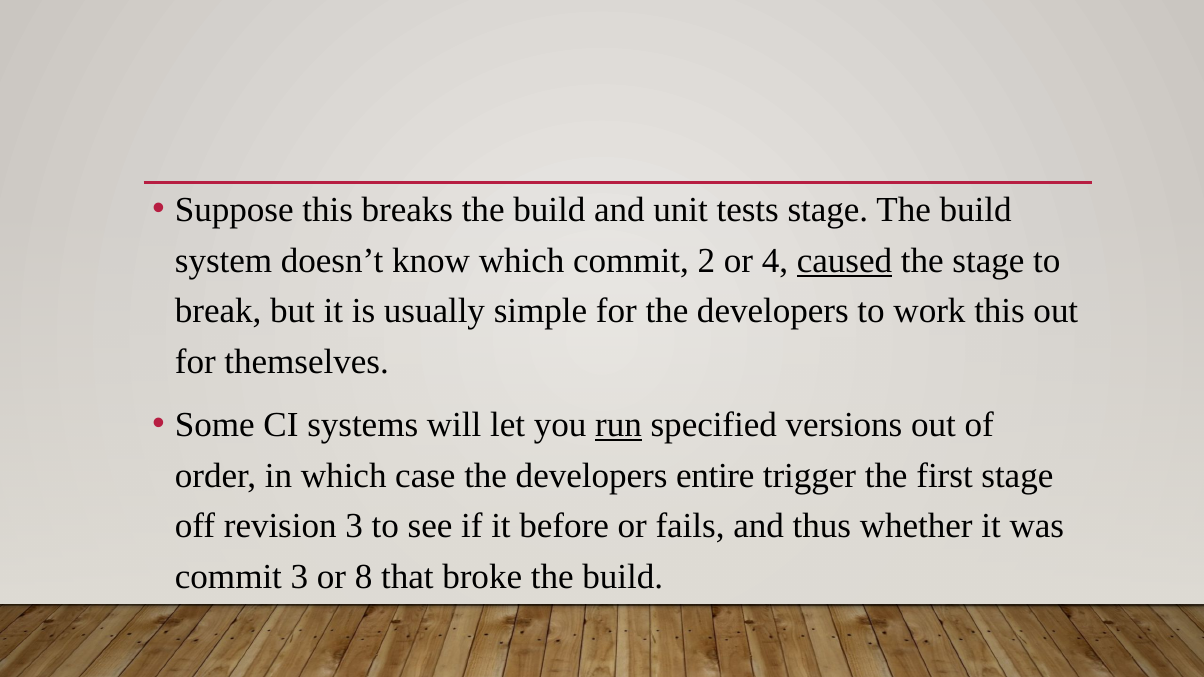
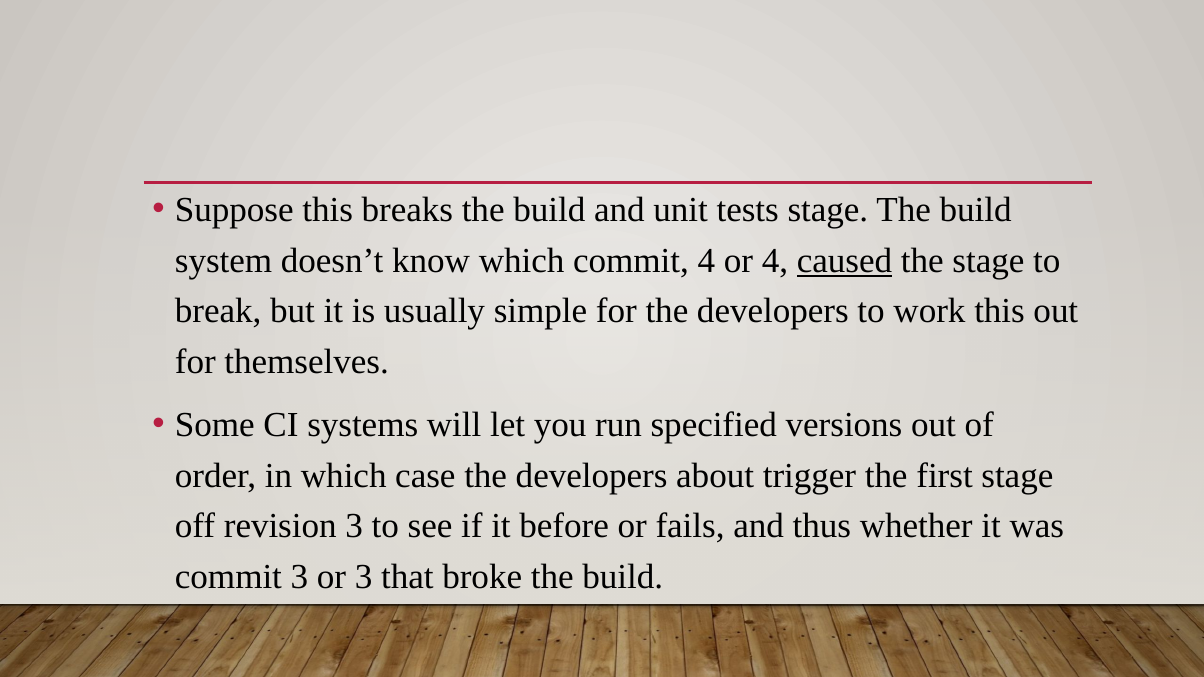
commit 2: 2 -> 4
run underline: present -> none
entire: entire -> about
or 8: 8 -> 3
